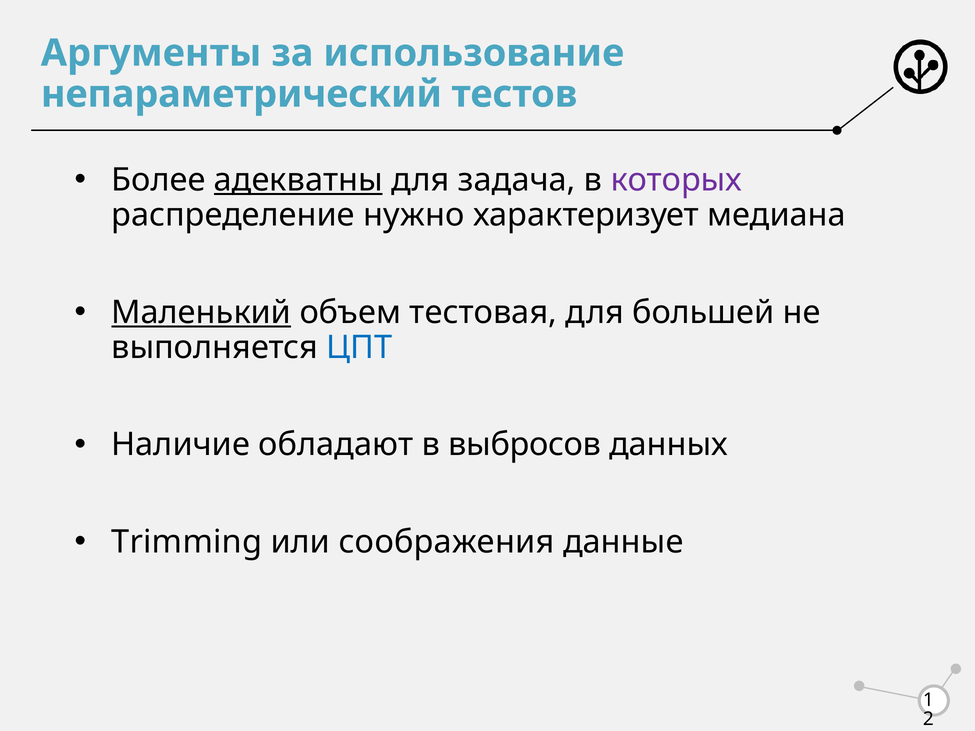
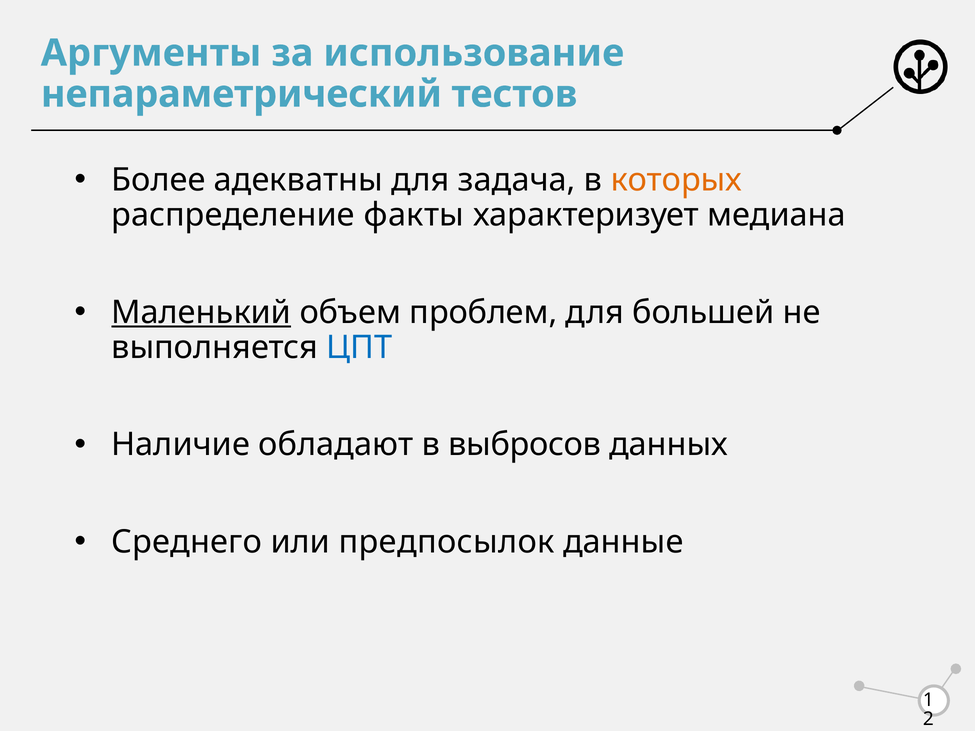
адекватны underline: present -> none
которых colour: purple -> orange
нужно: нужно -> факты
тестовая: тестовая -> проблем
Trimming: Trimming -> Среднего
соображения: соображения -> предпосылок
